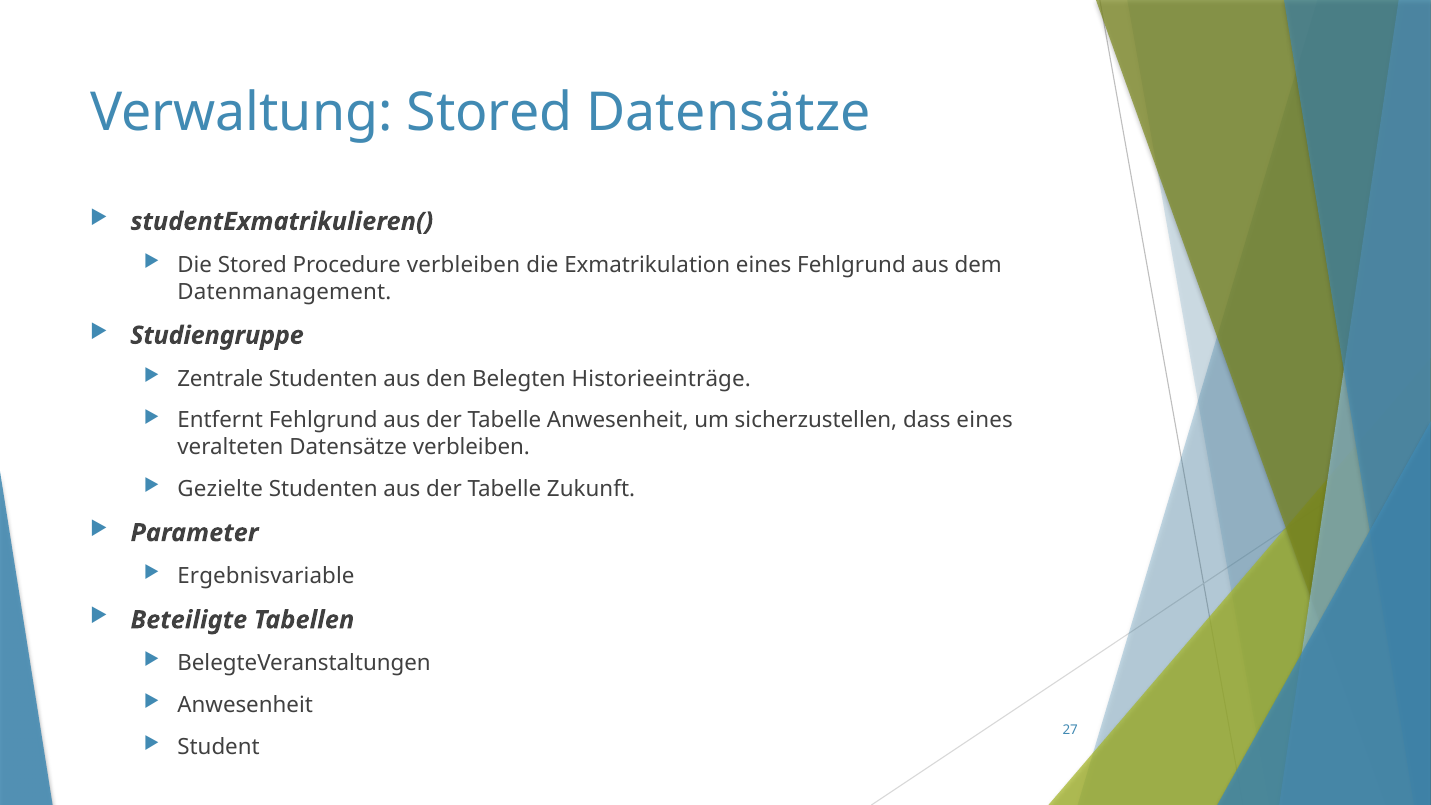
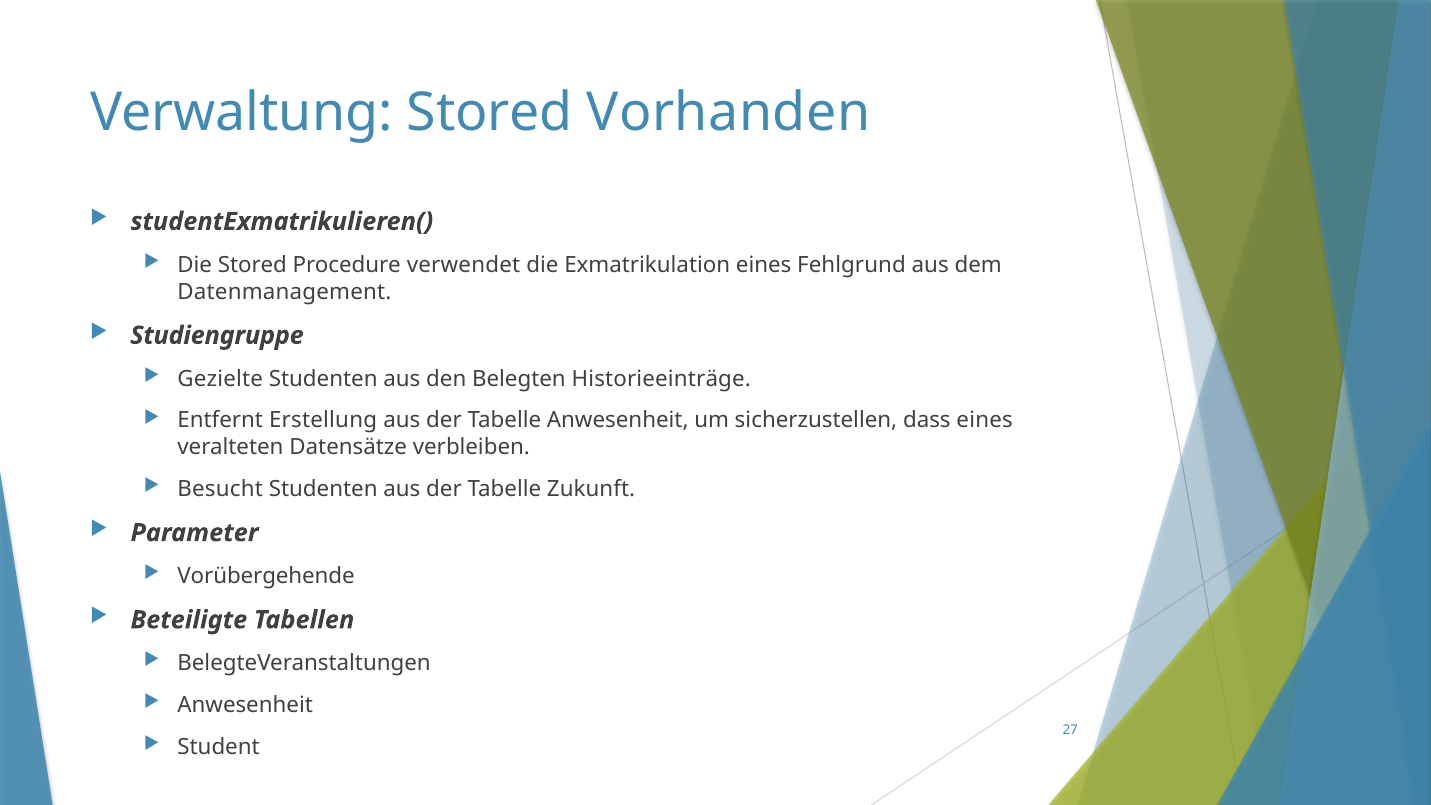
Stored Datensätze: Datensätze -> Vorhanden
Procedure verbleiben: verbleiben -> verwendet
Zentrale: Zentrale -> Gezielte
Entfernt Fehlgrund: Fehlgrund -> Erstellung
Gezielte: Gezielte -> Besucht
Ergebnisvariable: Ergebnisvariable -> Vorübergehende
